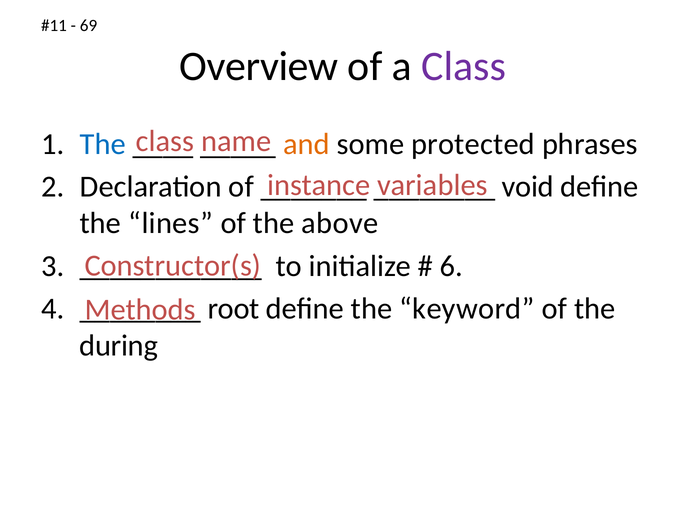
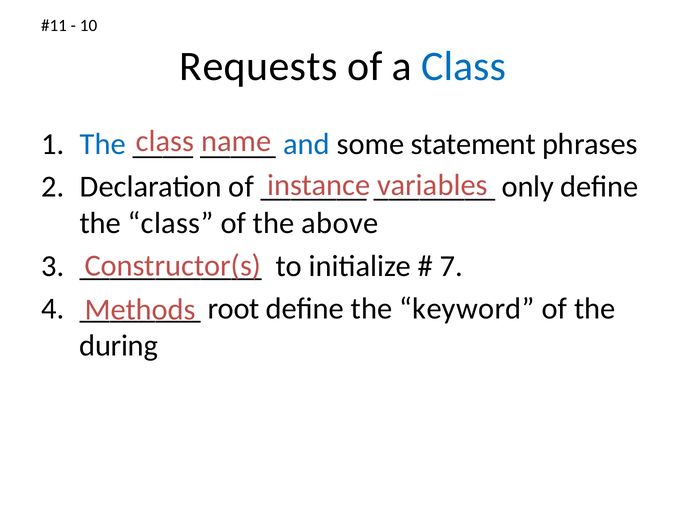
69: 69 -> 10
Overview: Overview -> Requests
Class at (464, 66) colour: purple -> blue
and colour: orange -> blue
protected: protected -> statement
void: void -> only
the lines: lines -> class
6: 6 -> 7
